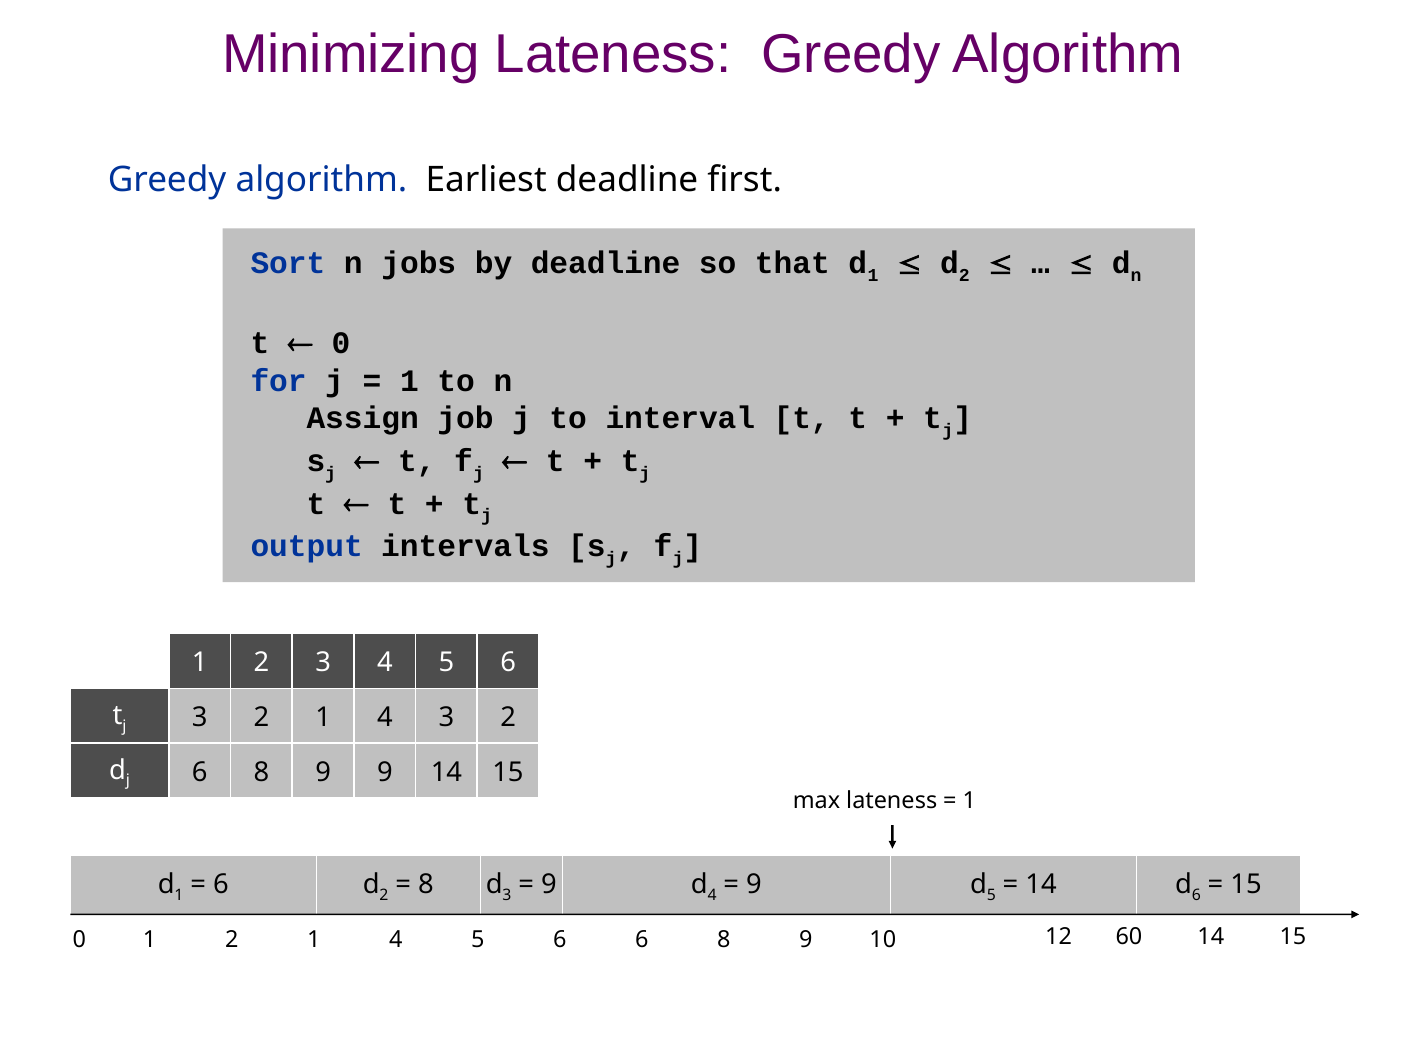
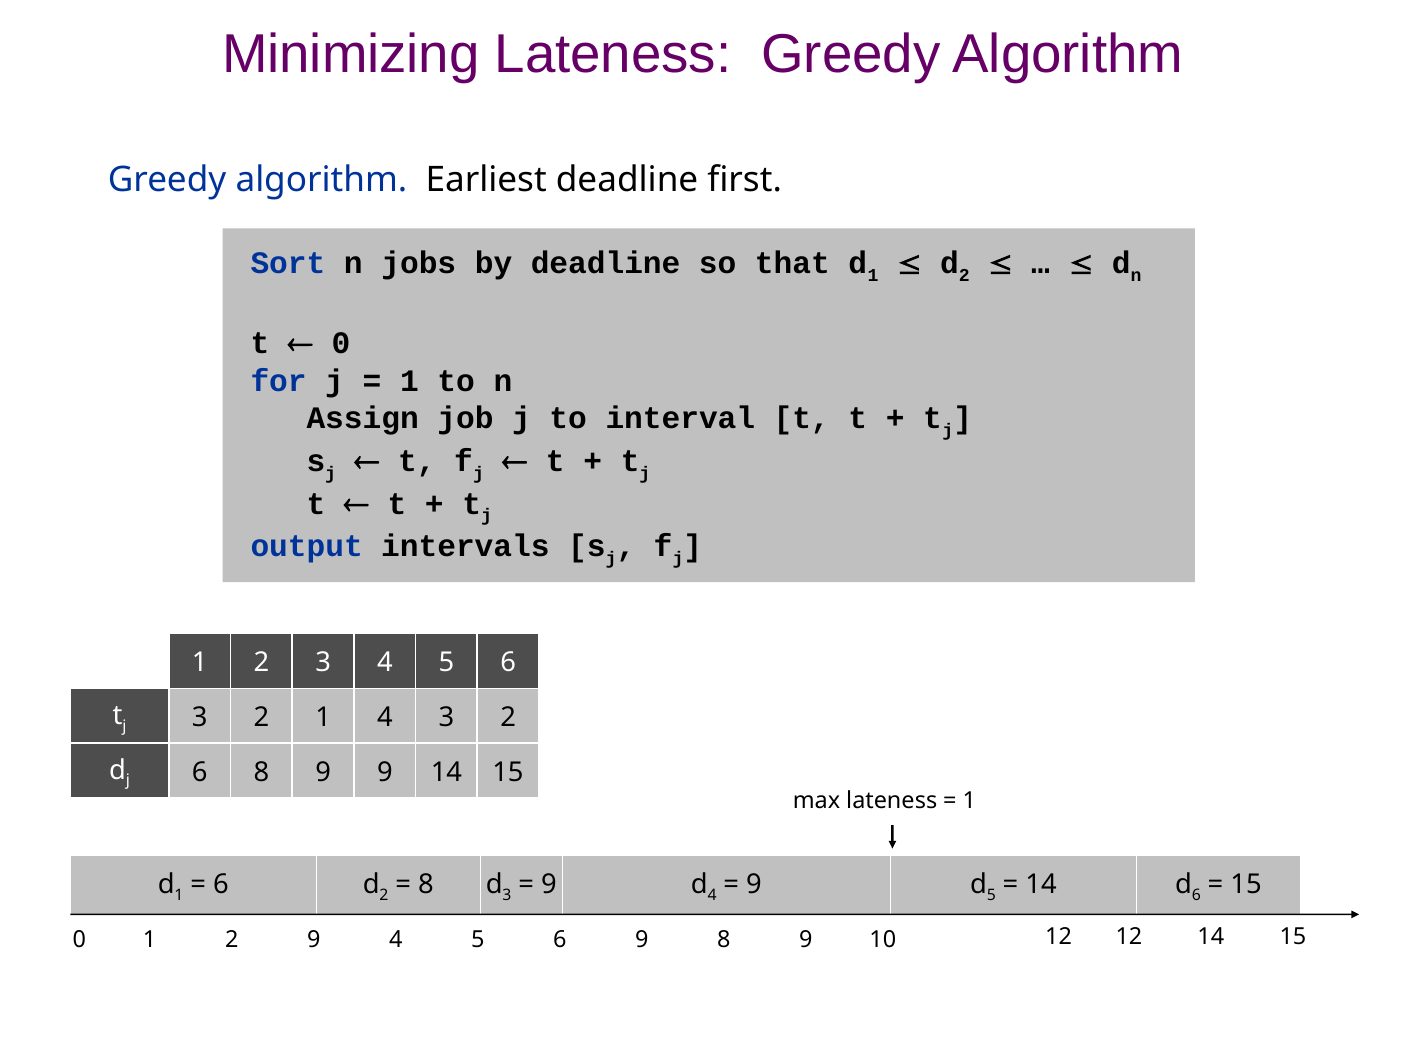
1 2 1: 1 -> 9
6 6: 6 -> 9
12 60: 60 -> 12
